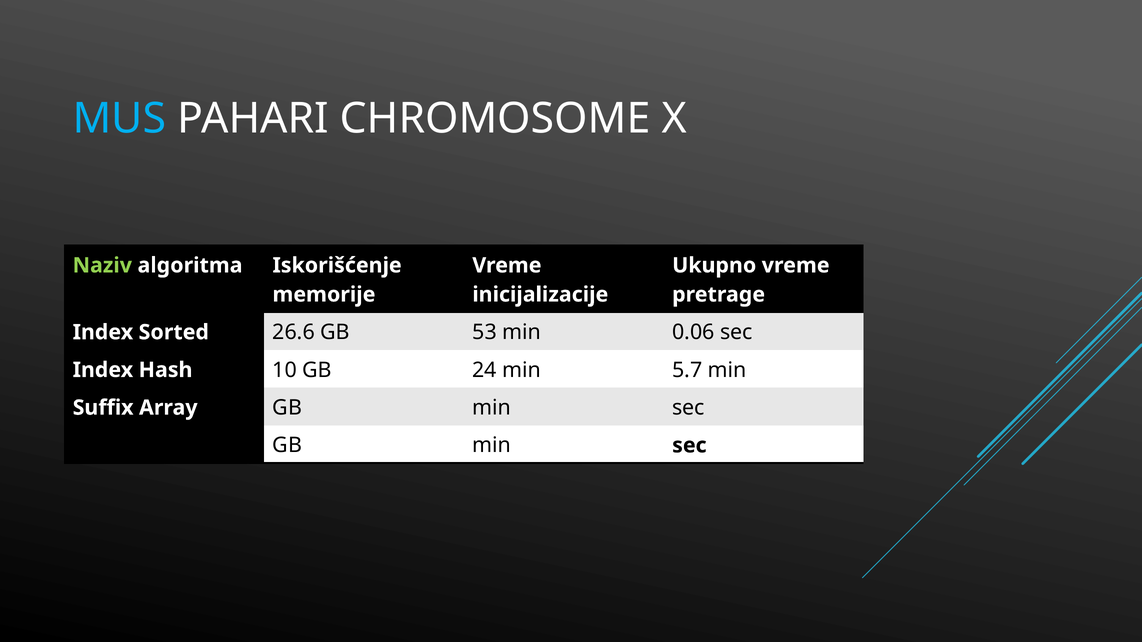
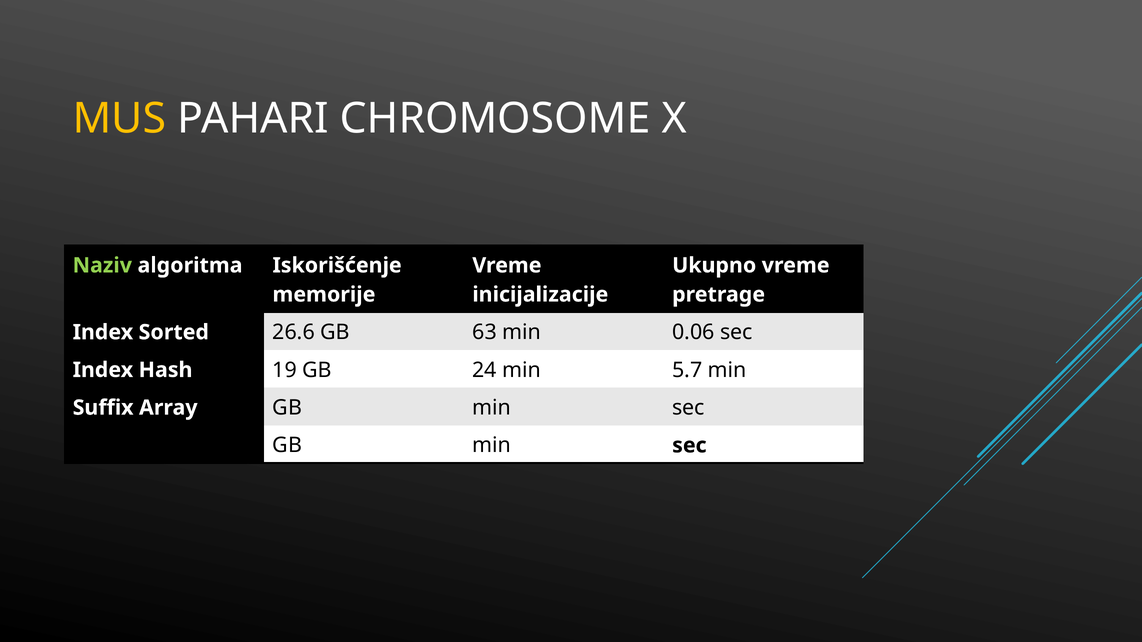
MUS colour: light blue -> yellow
53: 53 -> 63
10: 10 -> 19
